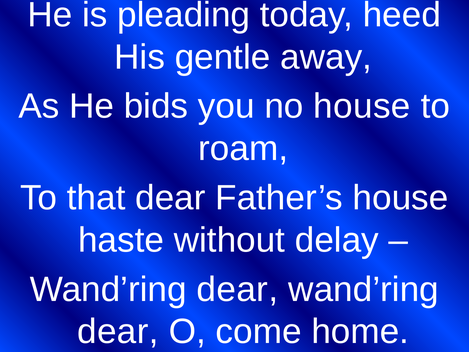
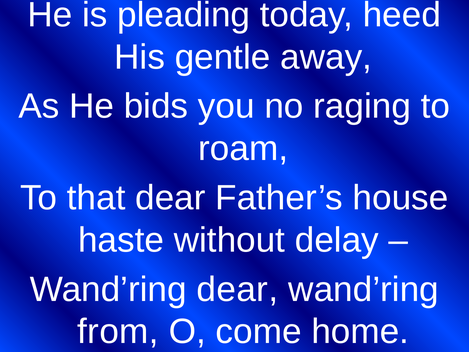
no house: house -> raging
dear at (118, 331): dear -> from
